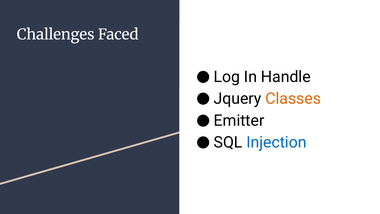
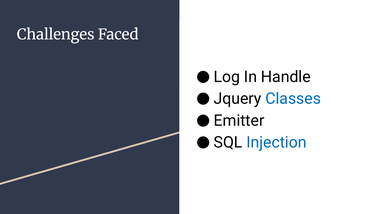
Classes colour: orange -> blue
